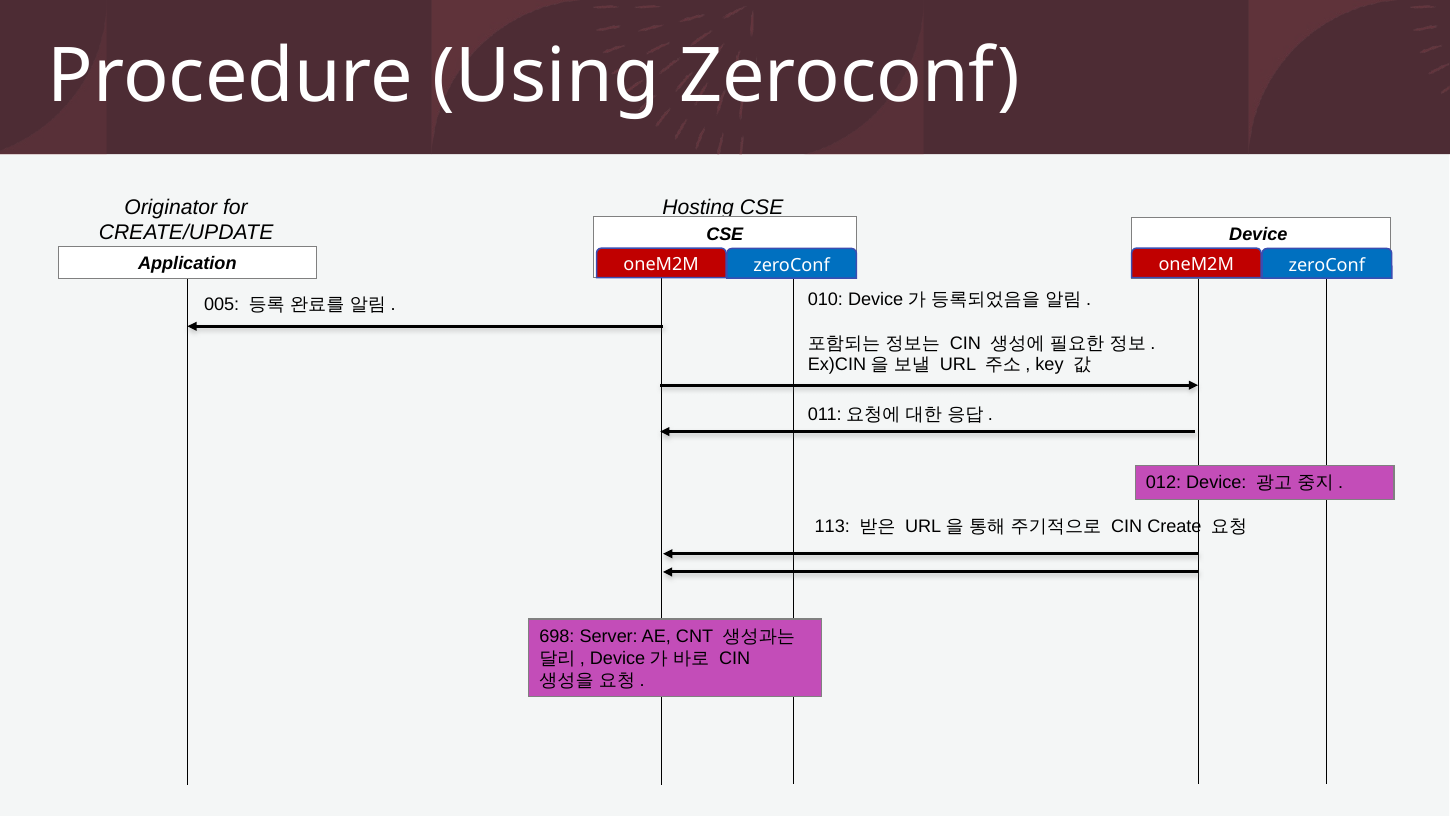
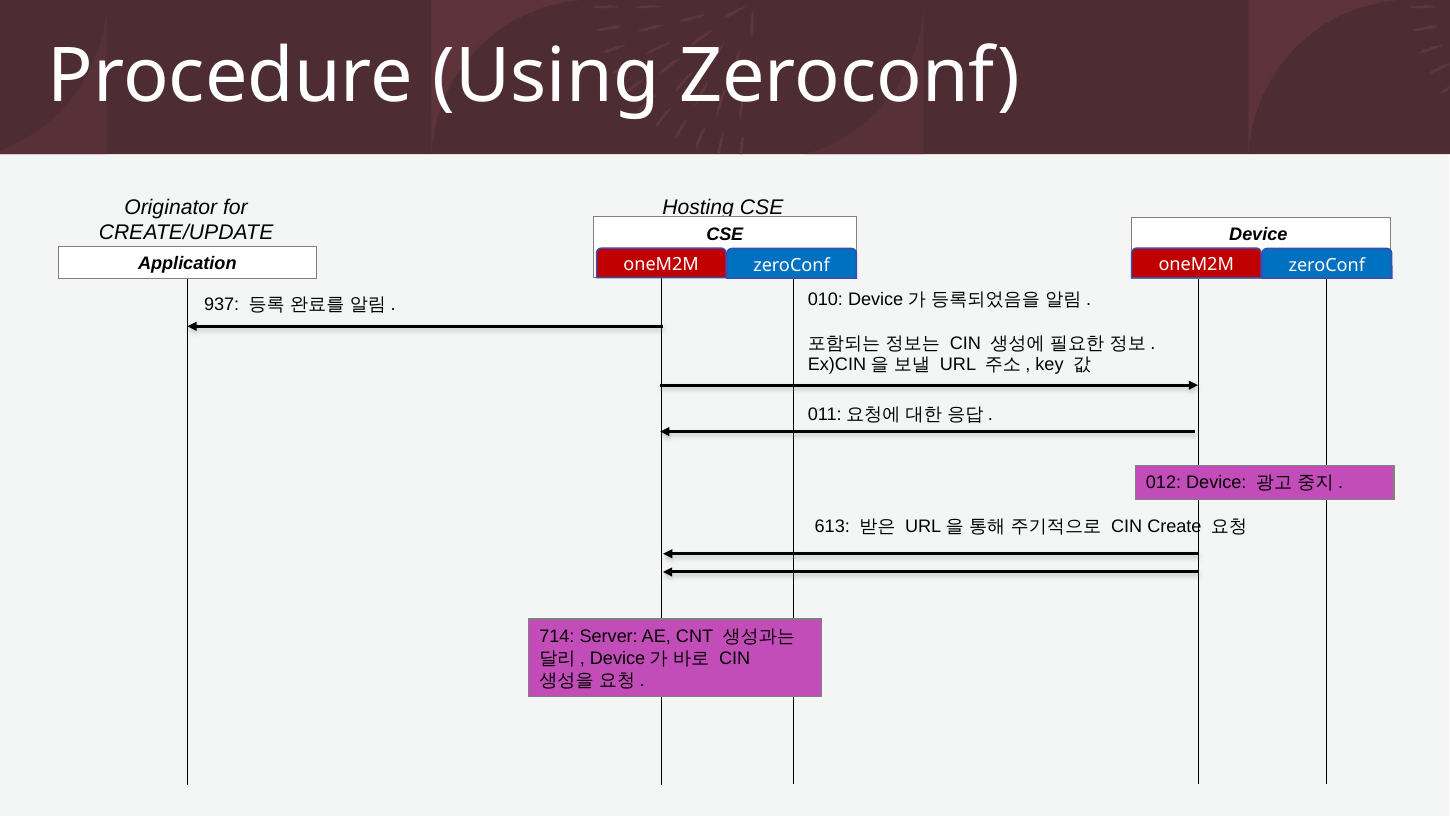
005: 005 -> 937
113: 113 -> 613
698: 698 -> 714
